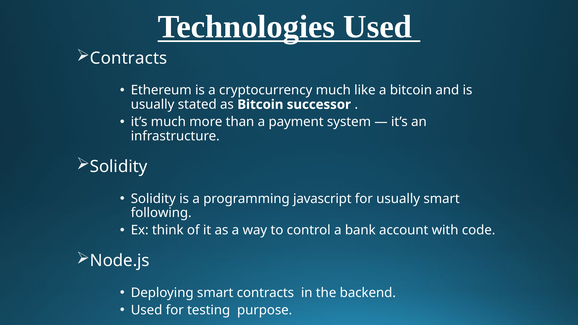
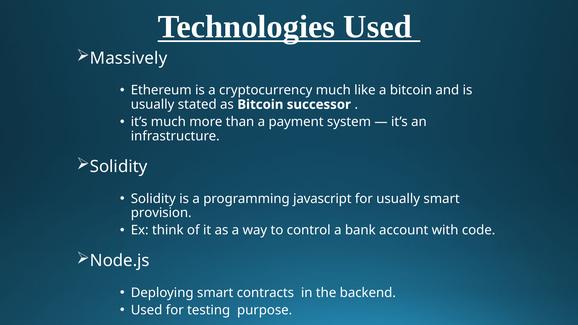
Contracts at (129, 58): Contracts -> Massively
following: following -> provision
